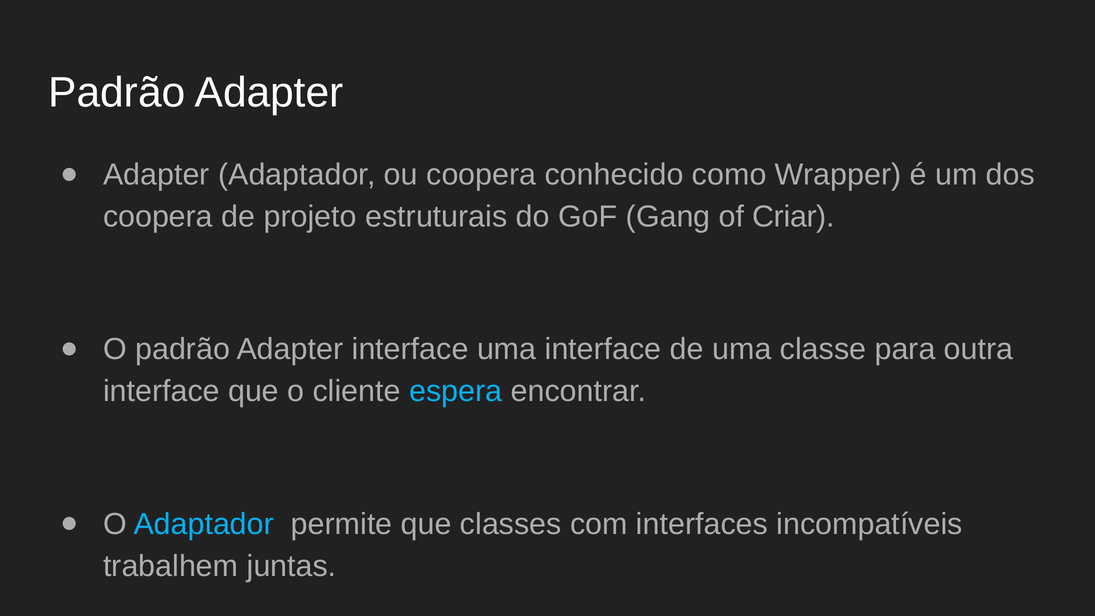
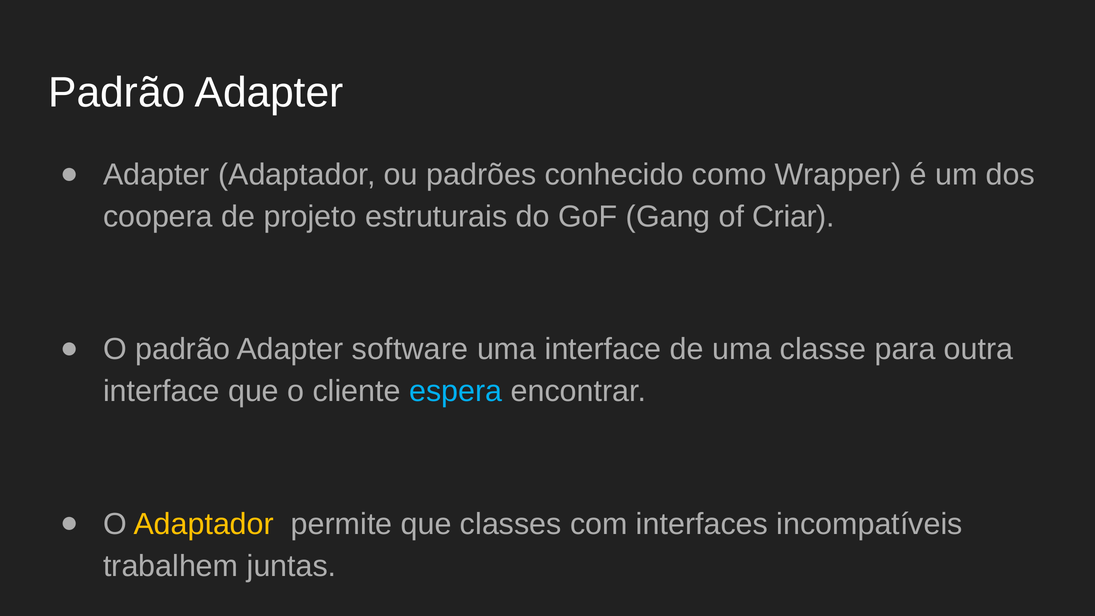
ou coopera: coopera -> padrões
Adapter interface: interface -> software
Adaptador at (204, 524) colour: light blue -> yellow
